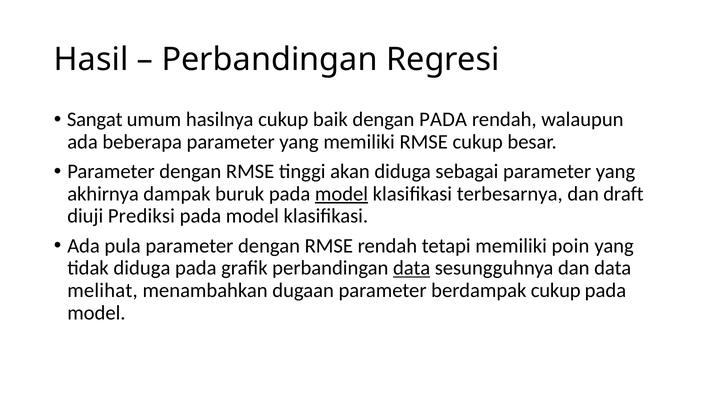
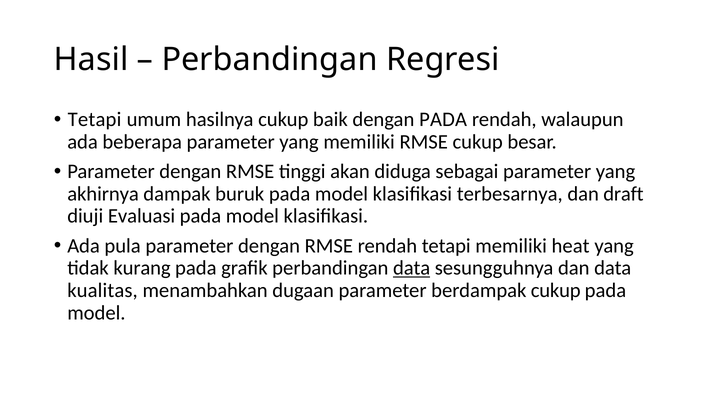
Sangat at (95, 120): Sangat -> Tetapi
model at (342, 194) underline: present -> none
Prediksi: Prediksi -> Evaluasi
poin: poin -> heat
tidak diduga: diduga -> kurang
melihat: melihat -> kualitas
